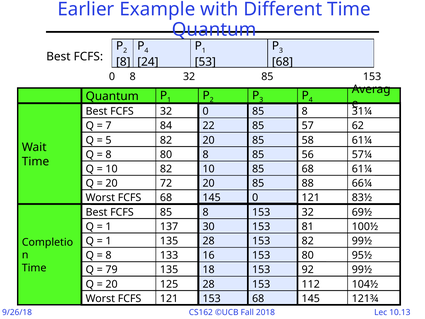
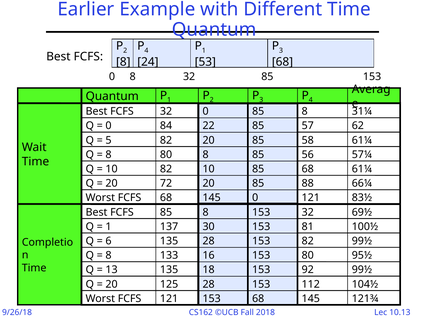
7 at (109, 126): 7 -> 0
1 at (109, 241): 1 -> 6
79: 79 -> 13
